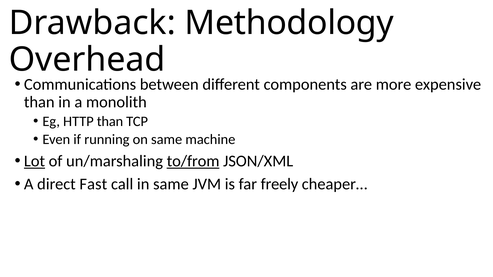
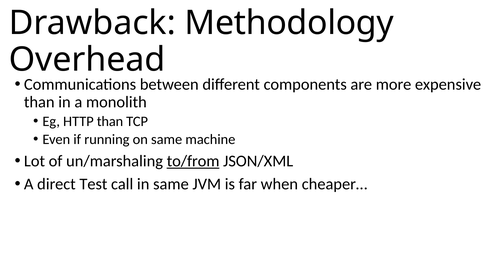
Lot underline: present -> none
Fast: Fast -> Test
freely: freely -> when
